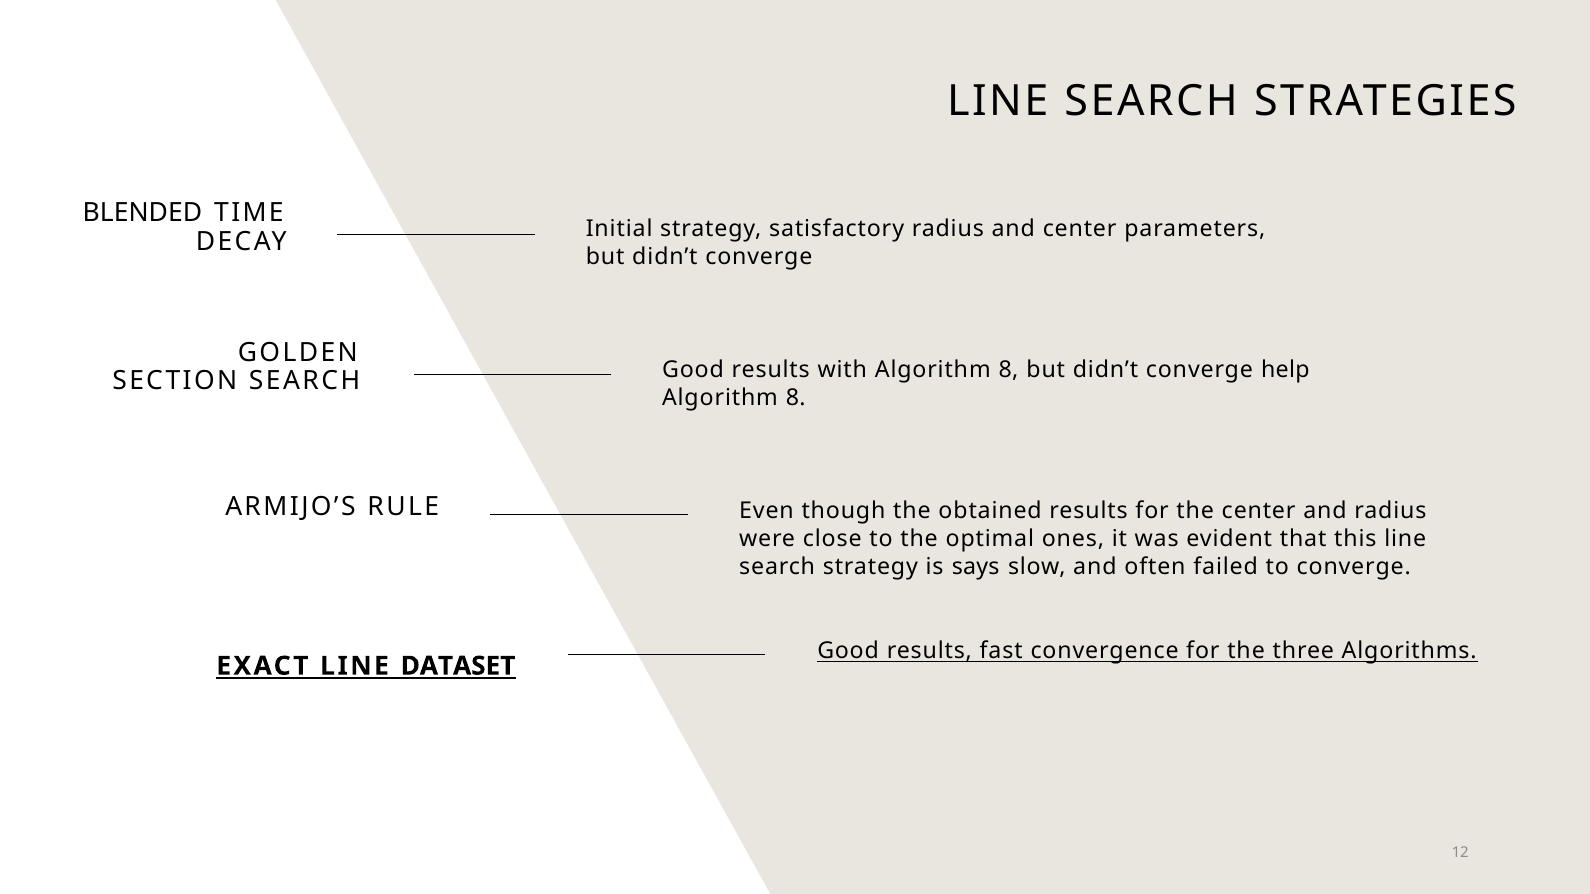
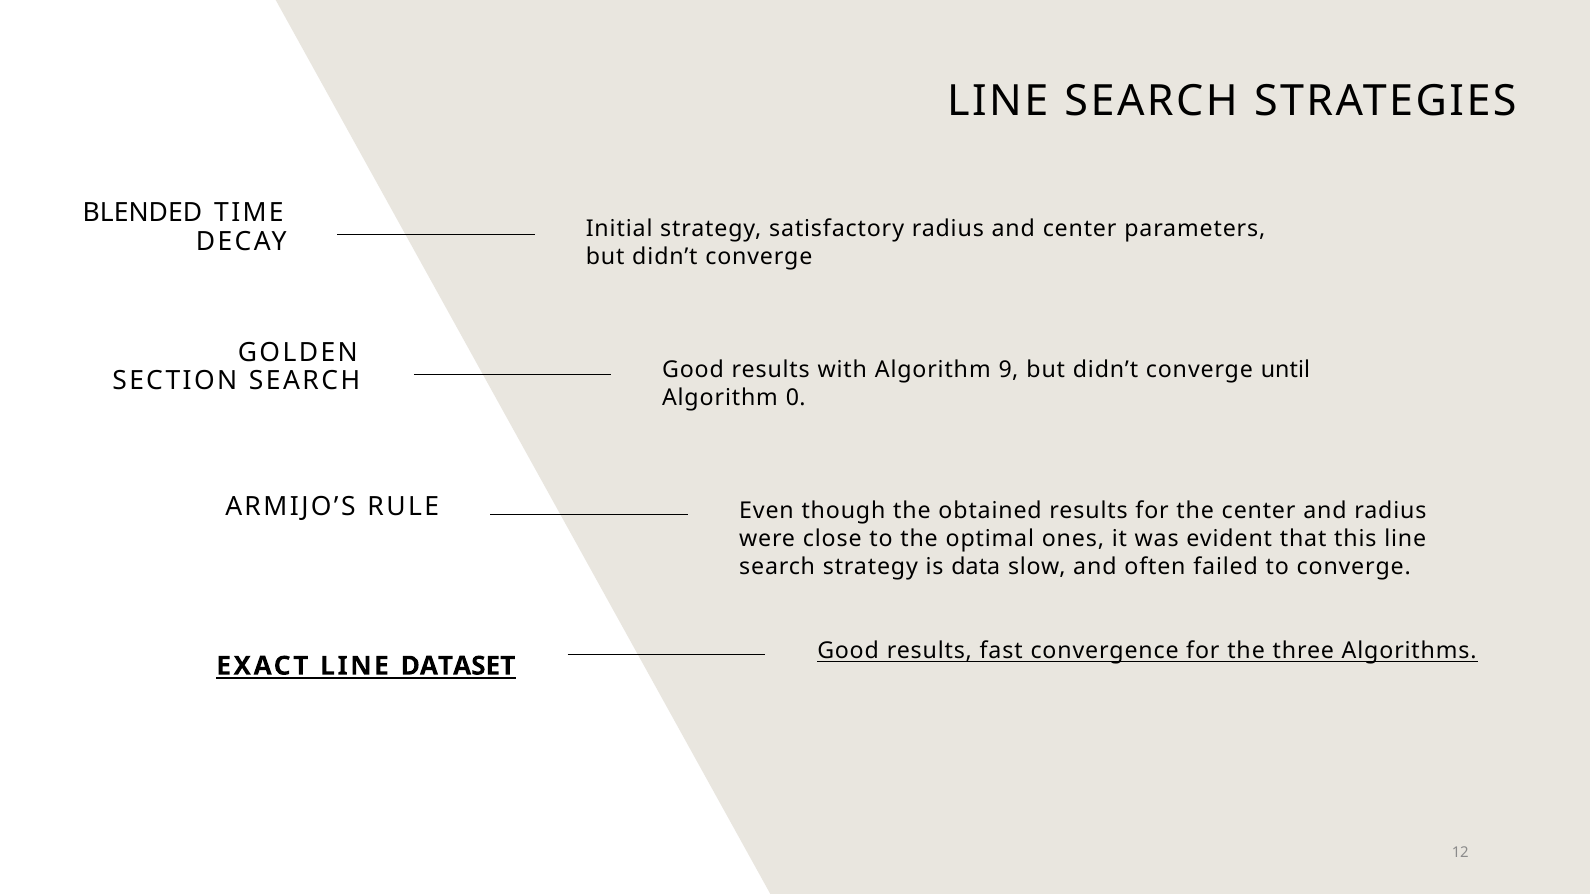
with Algorithm 8: 8 -> 9
help: help -> until
8 at (796, 398): 8 -> 0
says: says -> data
